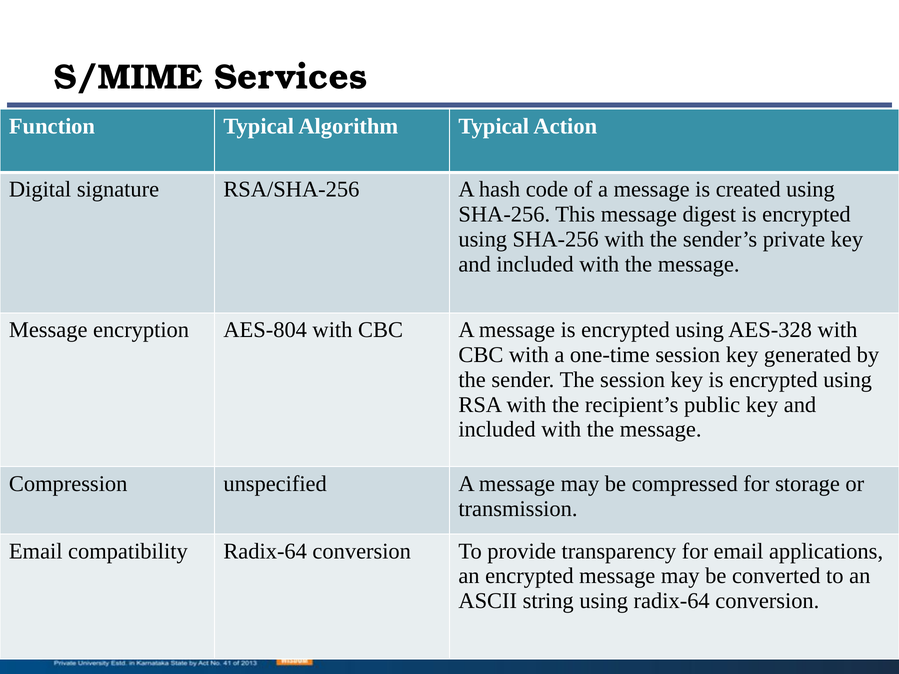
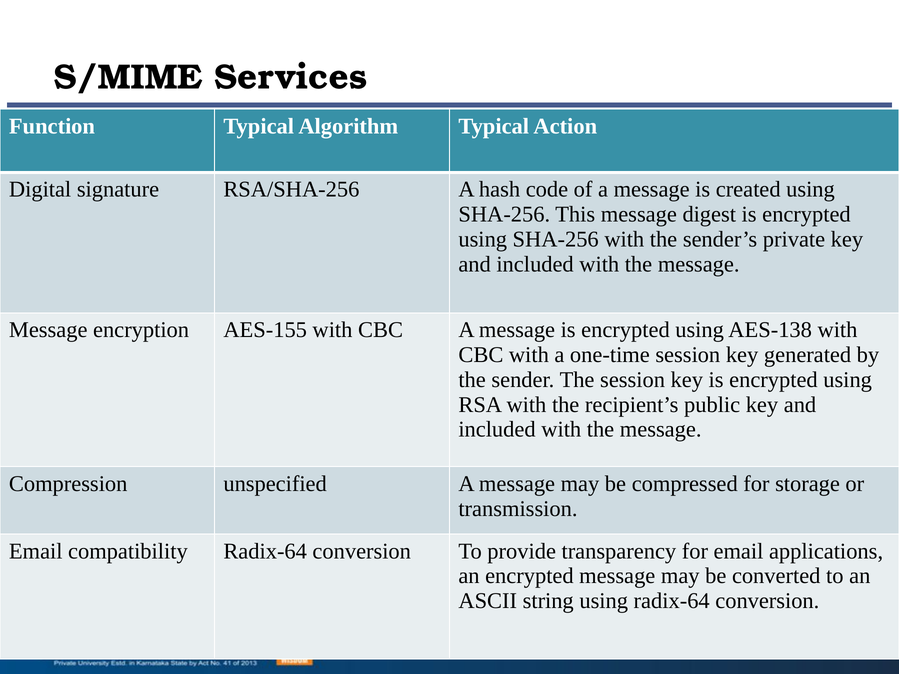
AES-804: AES-804 -> AES-155
AES-328: AES-328 -> AES-138
